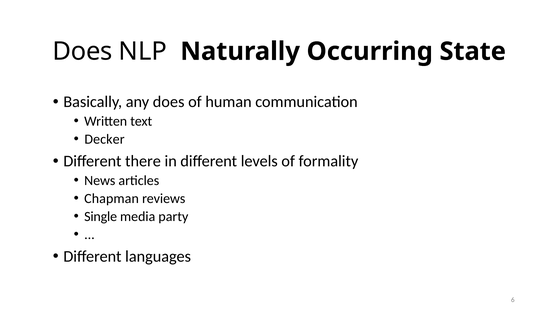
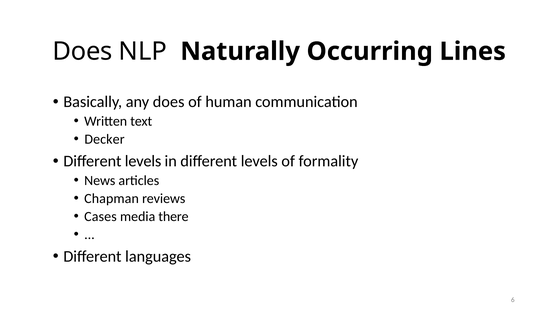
State: State -> Lines
there at (143, 161): there -> levels
Single: Single -> Cases
party: party -> there
